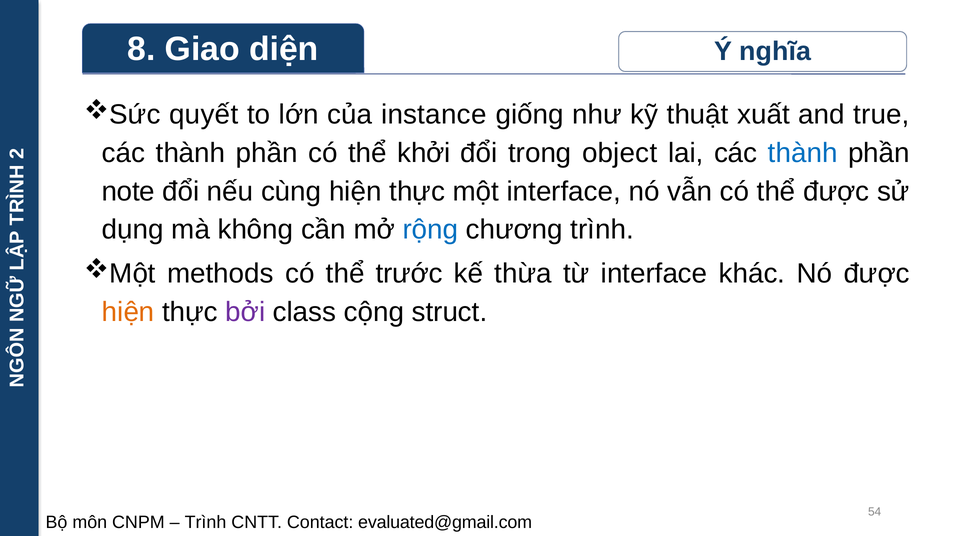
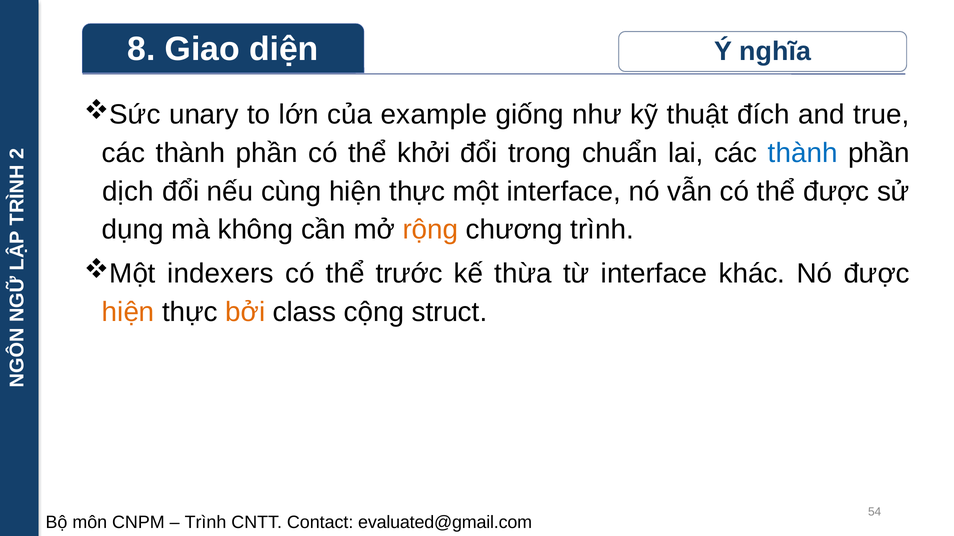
quyết: quyết -> unary
instance: instance -> example
xuất: xuất -> đích
object: object -> chuẩn
note: note -> dịch
rộng colour: blue -> orange
methods: methods -> indexers
bởi colour: purple -> orange
